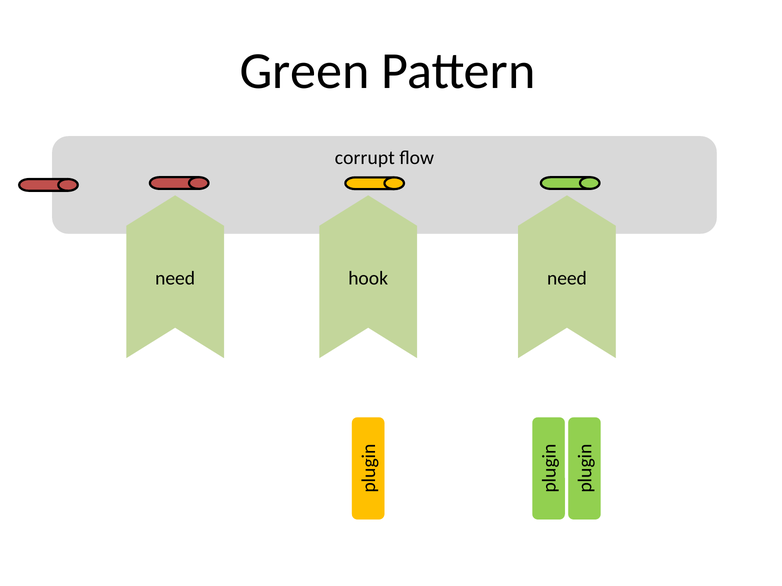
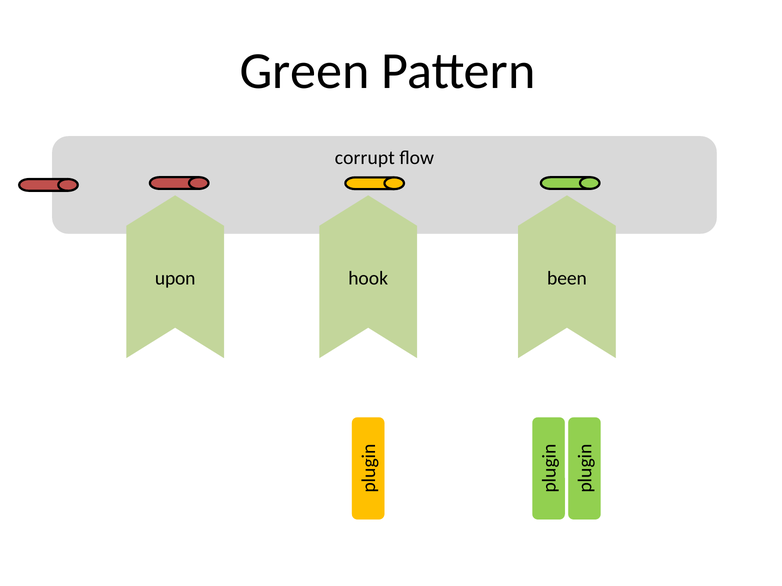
need at (175, 278): need -> upon
hook need: need -> been
